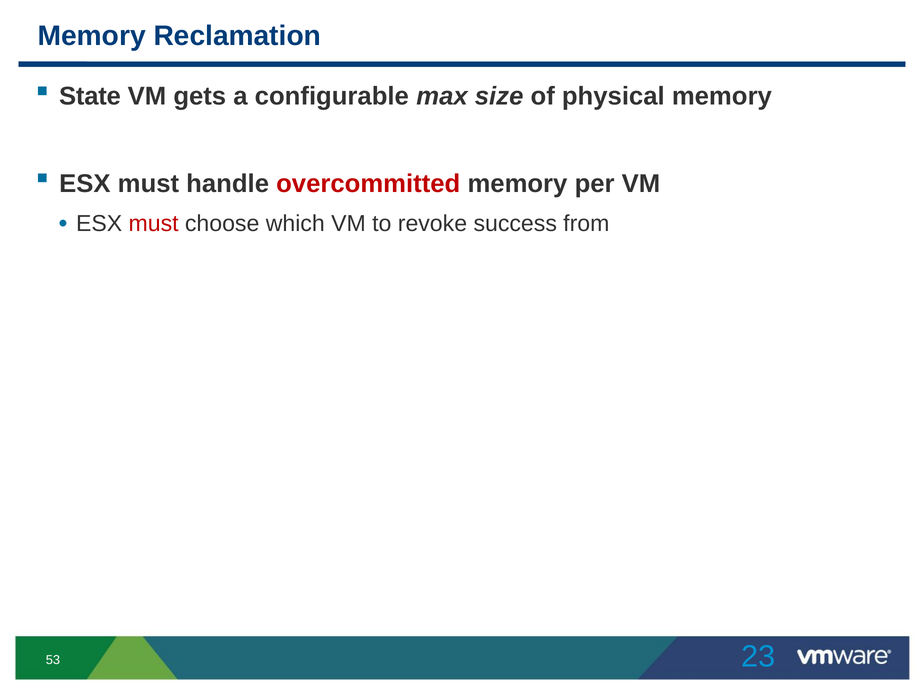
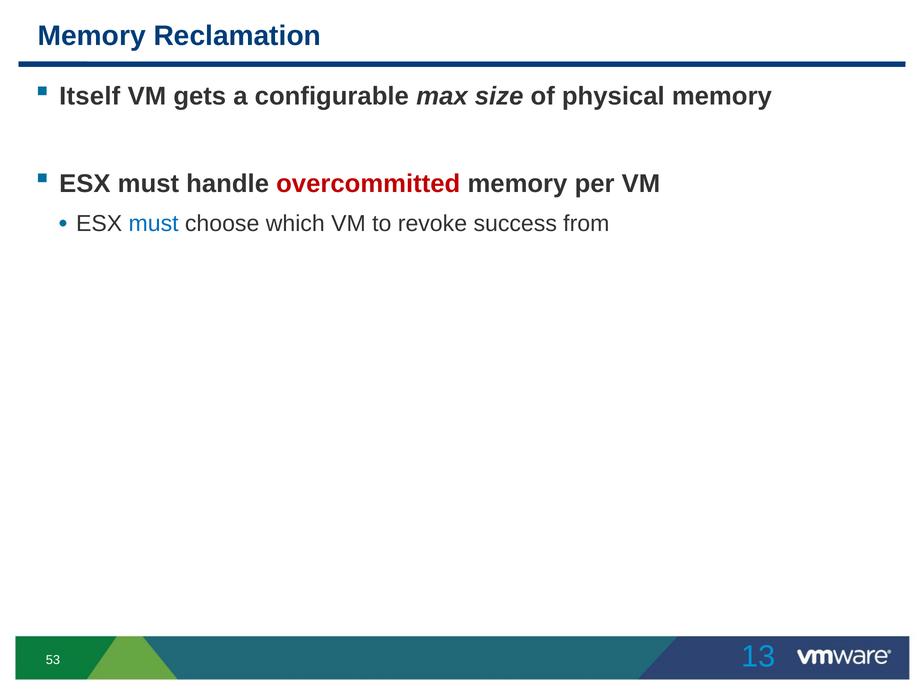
State: State -> Itself
must at (154, 224) colour: red -> blue
23: 23 -> 13
